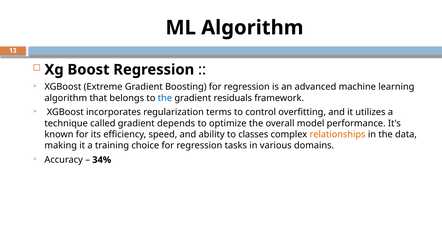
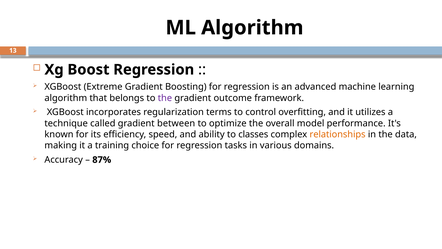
the at (165, 98) colour: blue -> purple
residuals: residuals -> outcome
depends: depends -> between
34%: 34% -> 87%
